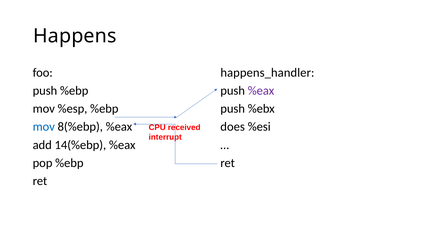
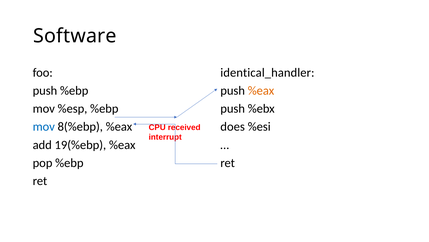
Happens: Happens -> Software
happens_handler: happens_handler -> identical_handler
%eax at (261, 91) colour: purple -> orange
14(%ebp: 14(%ebp -> 19(%ebp
